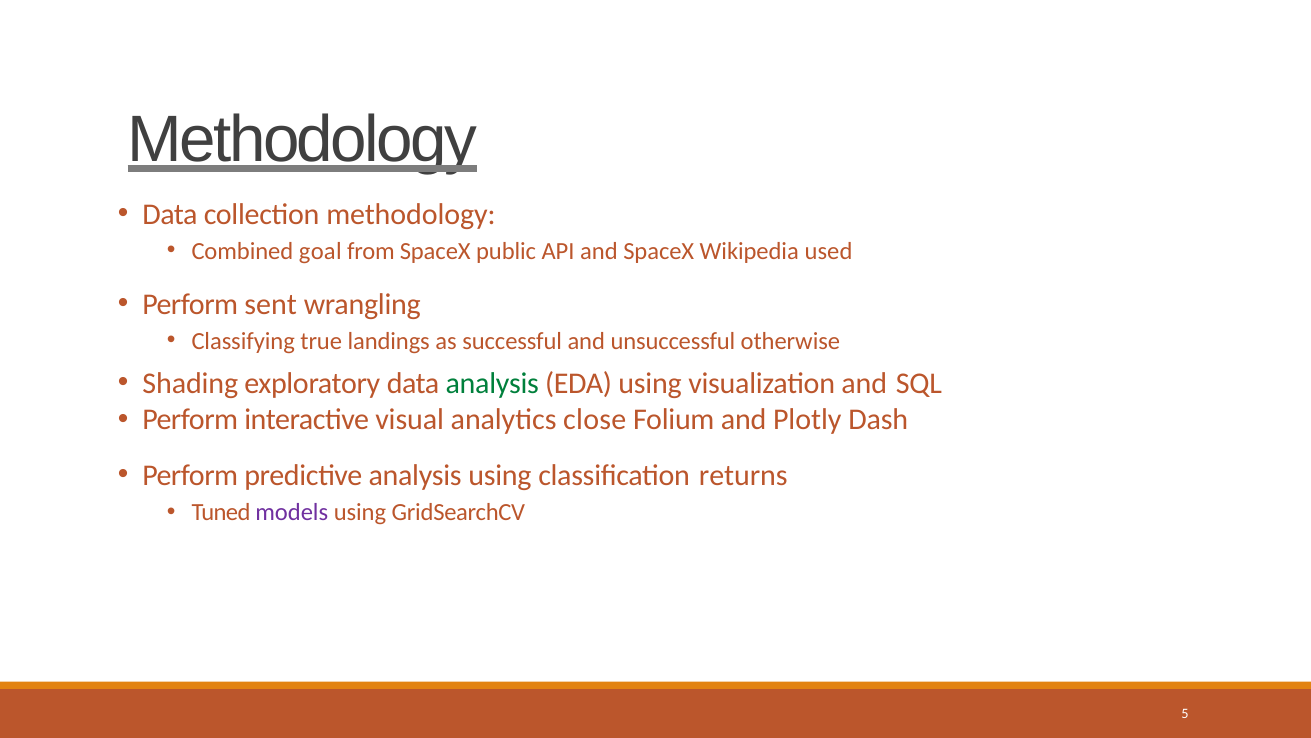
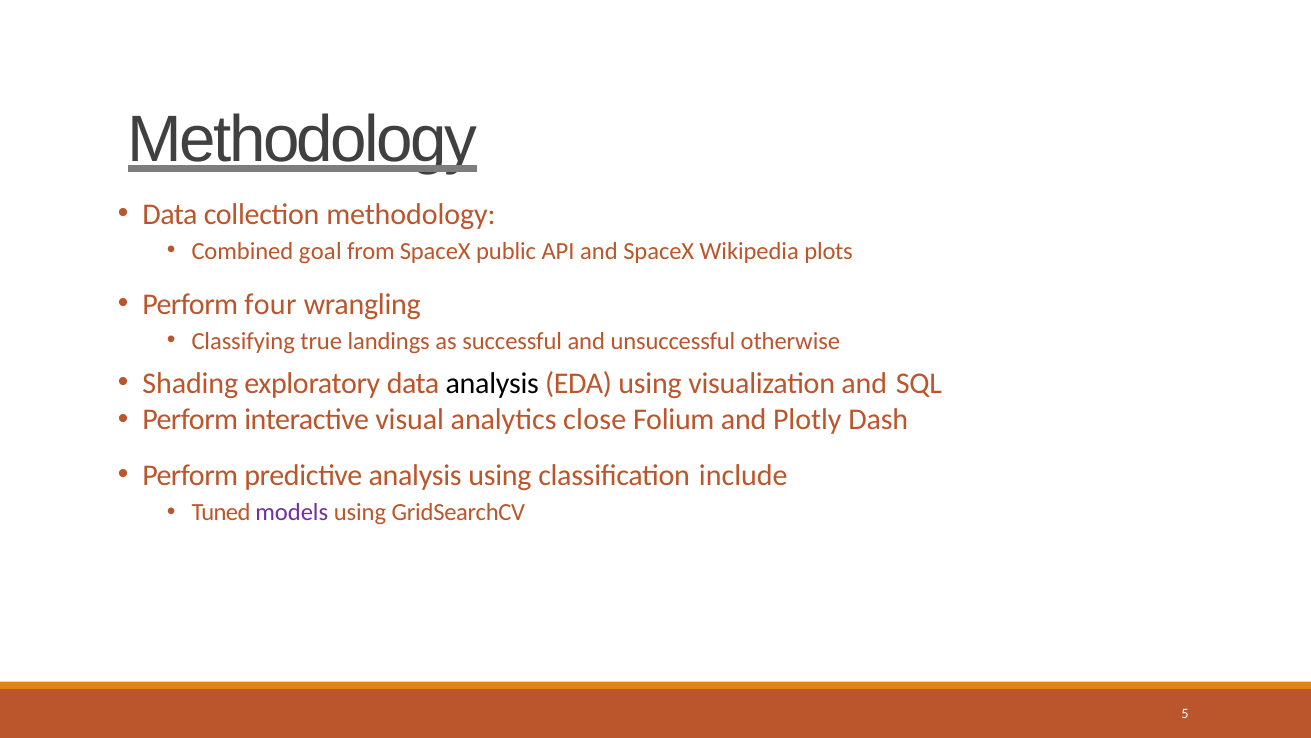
used: used -> plots
sent: sent -> four
analysis at (492, 383) colour: green -> black
returns: returns -> include
